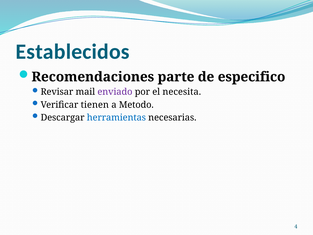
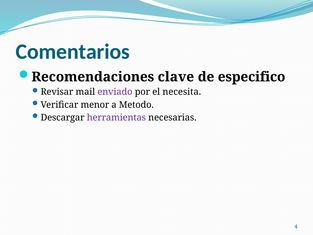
Establecidos: Establecidos -> Comentarios
parte: parte -> clave
tienen: tienen -> menor
herramientas colour: blue -> purple
